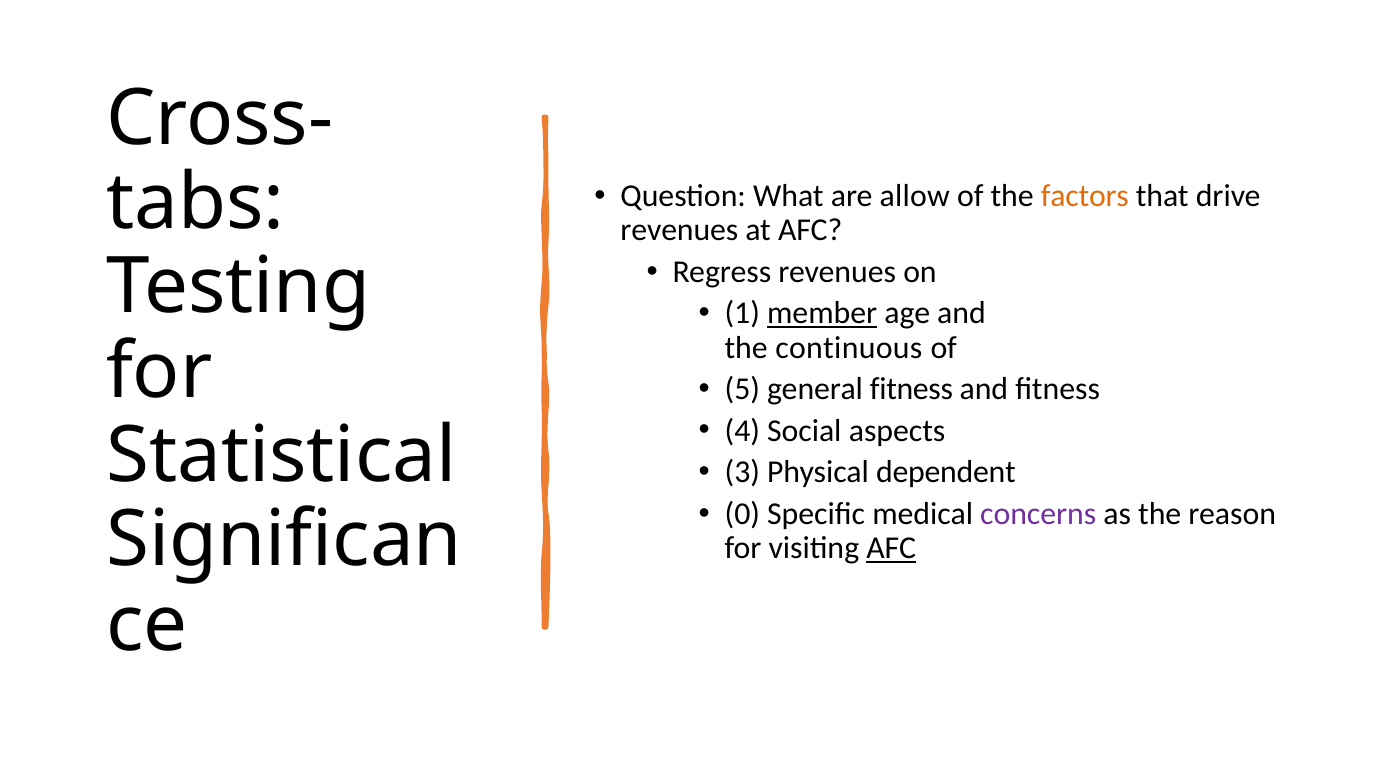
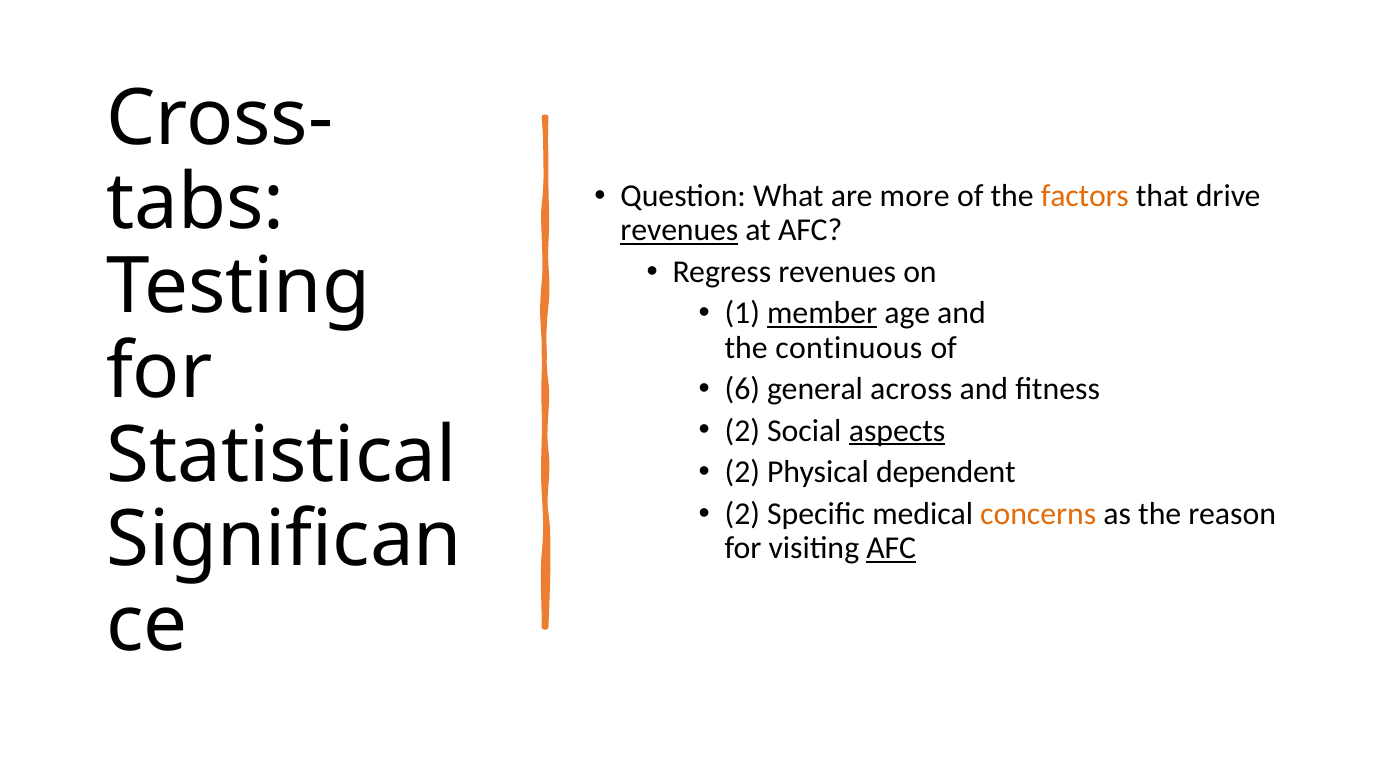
allow: allow -> more
revenues at (679, 230) underline: none -> present
5: 5 -> 6
general fitness: fitness -> across
4 at (742, 431): 4 -> 2
aspects underline: none -> present
3 at (742, 472): 3 -> 2
0 at (742, 514): 0 -> 2
concerns colour: purple -> orange
